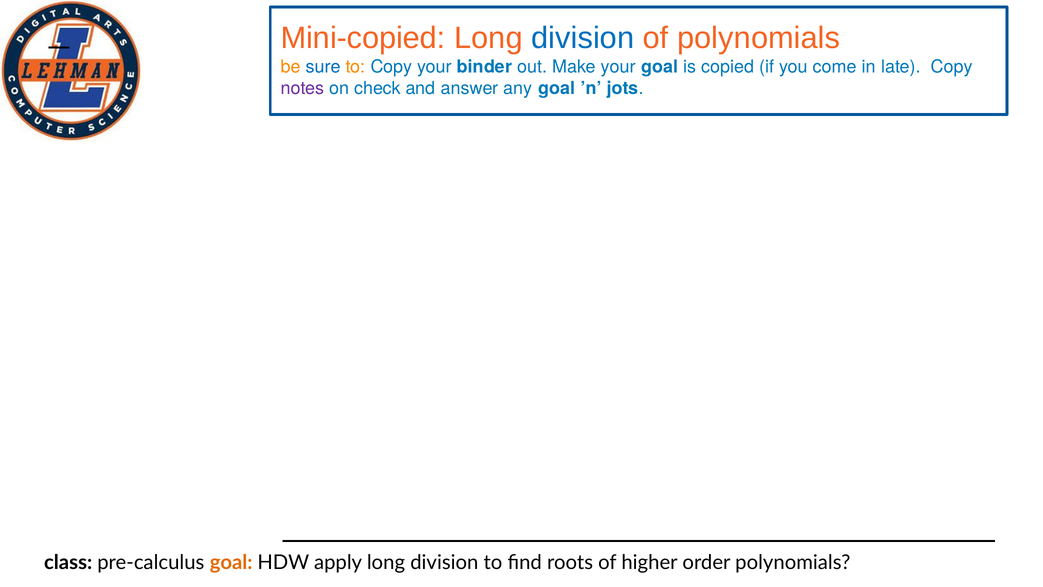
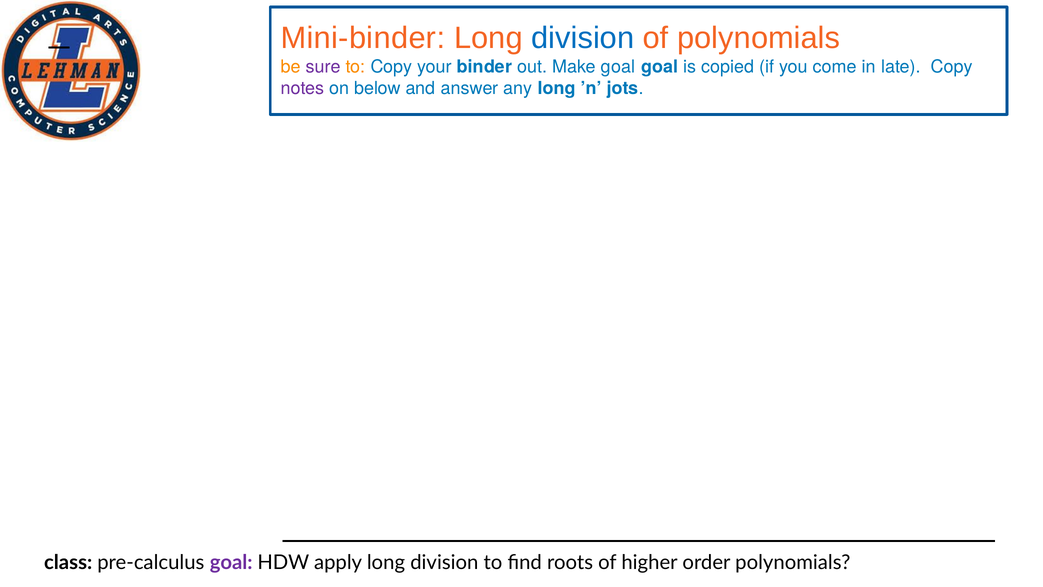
Mini-copied: Mini-copied -> Mini-binder
sure colour: blue -> purple
Make your: your -> goal
check: check -> below
any goal: goal -> long
goal at (231, 562) colour: orange -> purple
